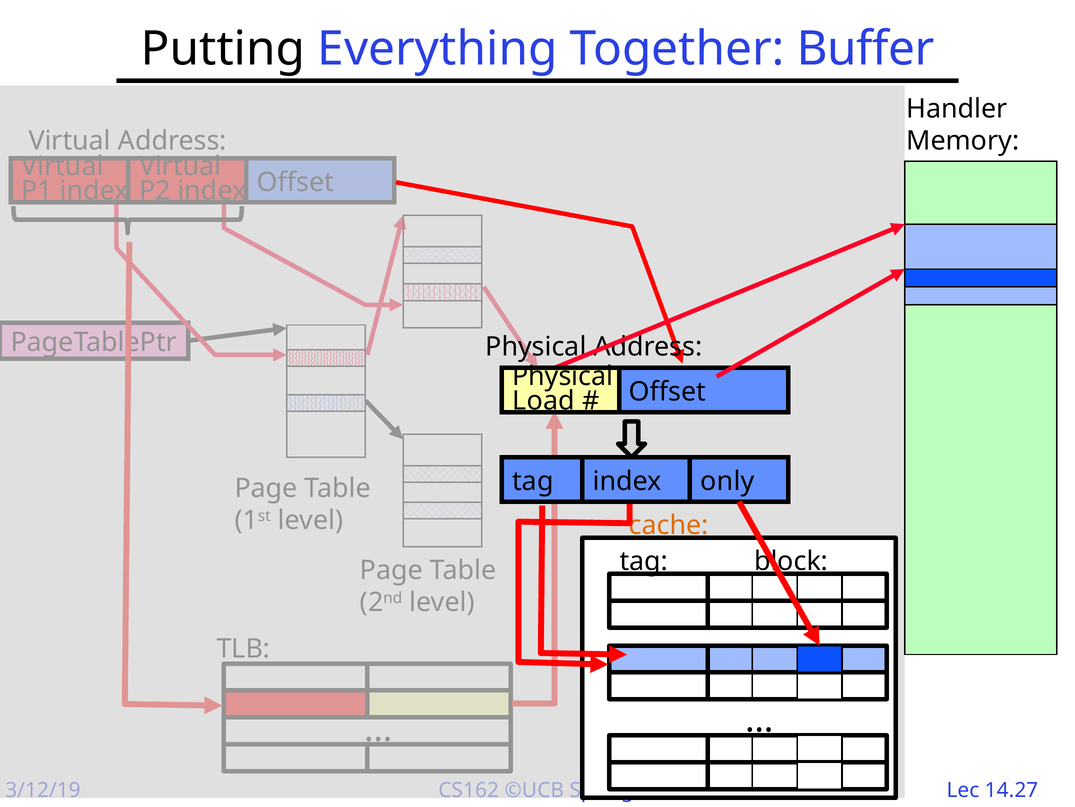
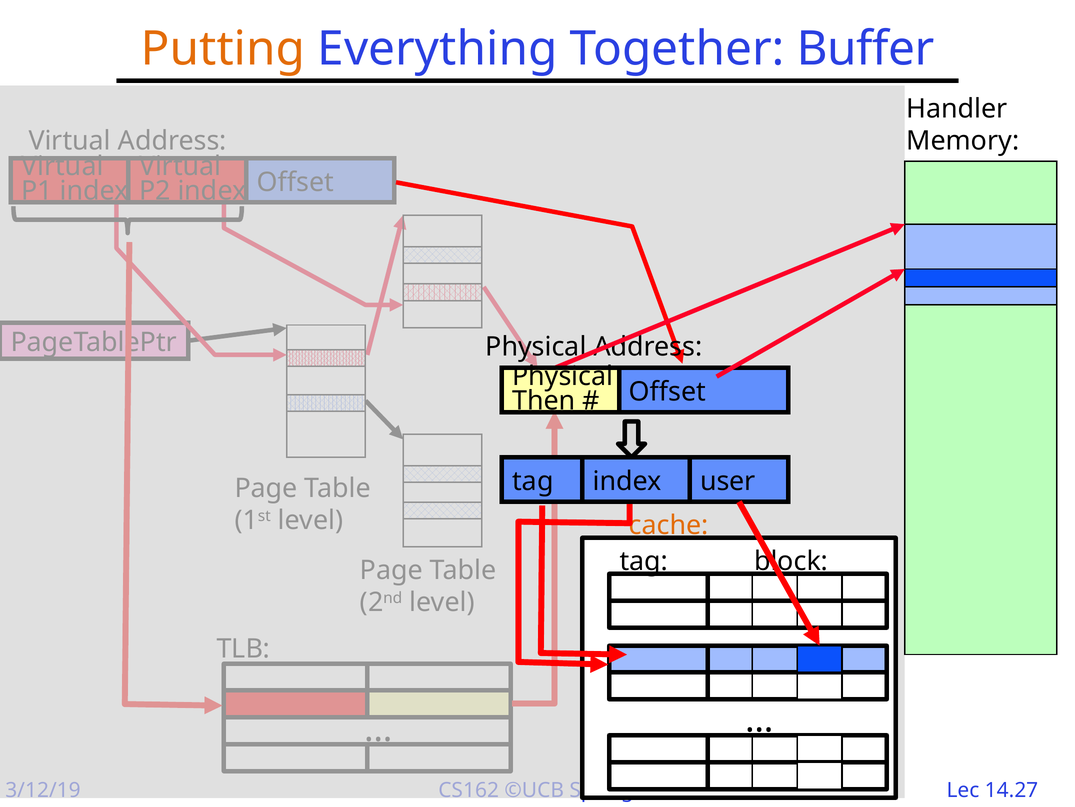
Putting colour: black -> orange
Load: Load -> Then
only: only -> user
